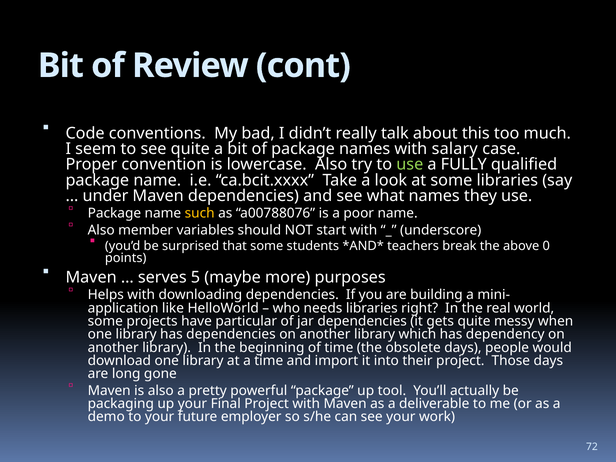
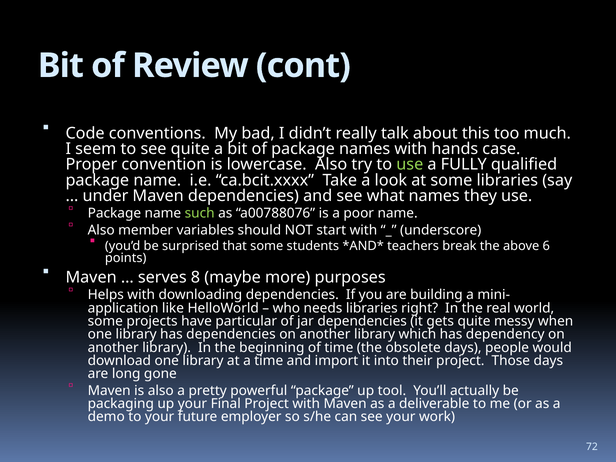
salary: salary -> hands
such colour: yellow -> light green
0: 0 -> 6
5: 5 -> 8
